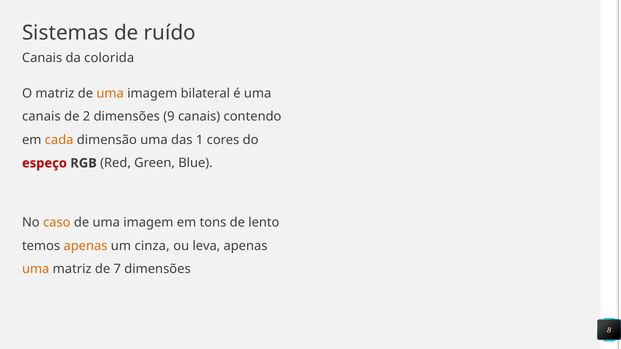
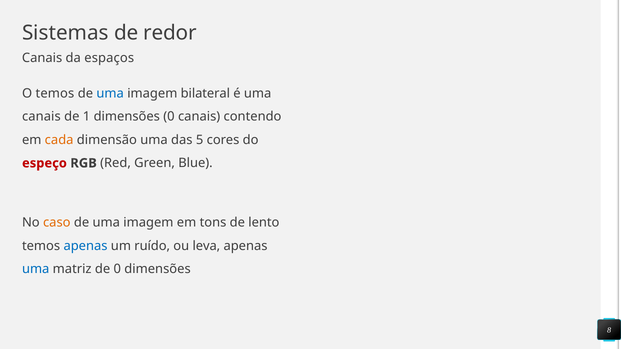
ruído: ruído -> redor
colorida: colorida -> espaços
O matriz: matriz -> temos
uma at (110, 93) colour: orange -> blue
2: 2 -> 1
dimensões 9: 9 -> 0
1: 1 -> 5
apenas at (86, 246) colour: orange -> blue
cinza: cinza -> ruído
uma at (36, 269) colour: orange -> blue
de 7: 7 -> 0
